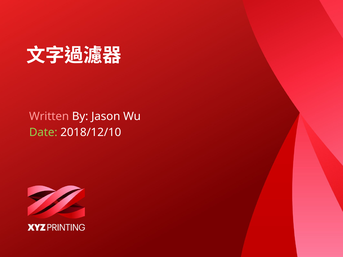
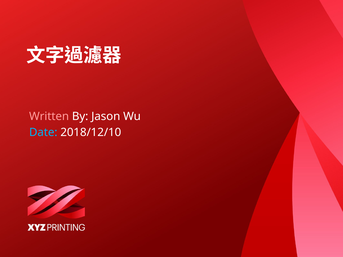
Date colour: light green -> light blue
